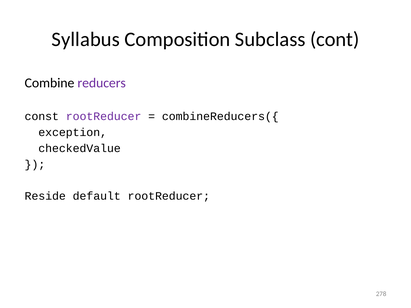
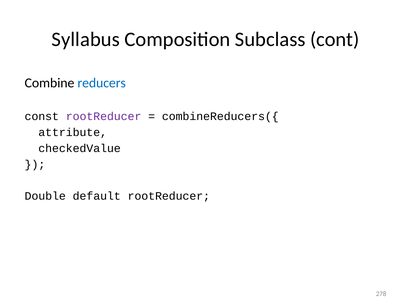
reducers colour: purple -> blue
exception: exception -> attribute
Reside: Reside -> Double
